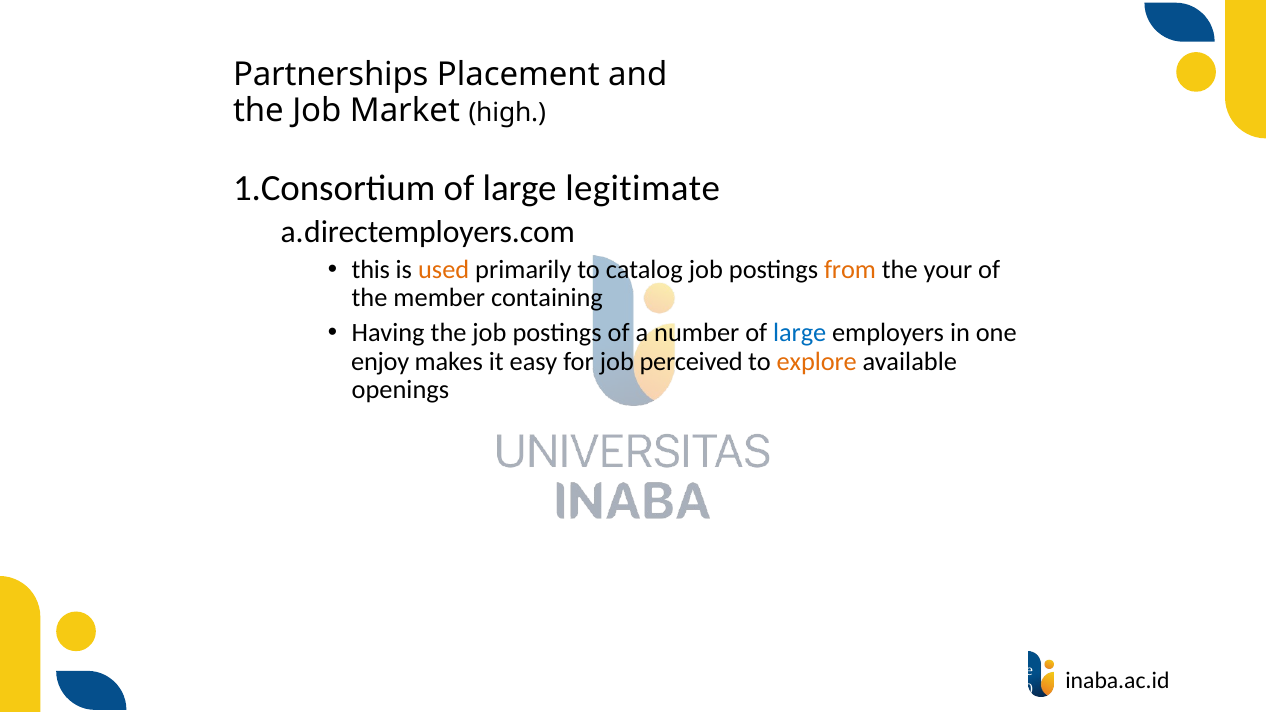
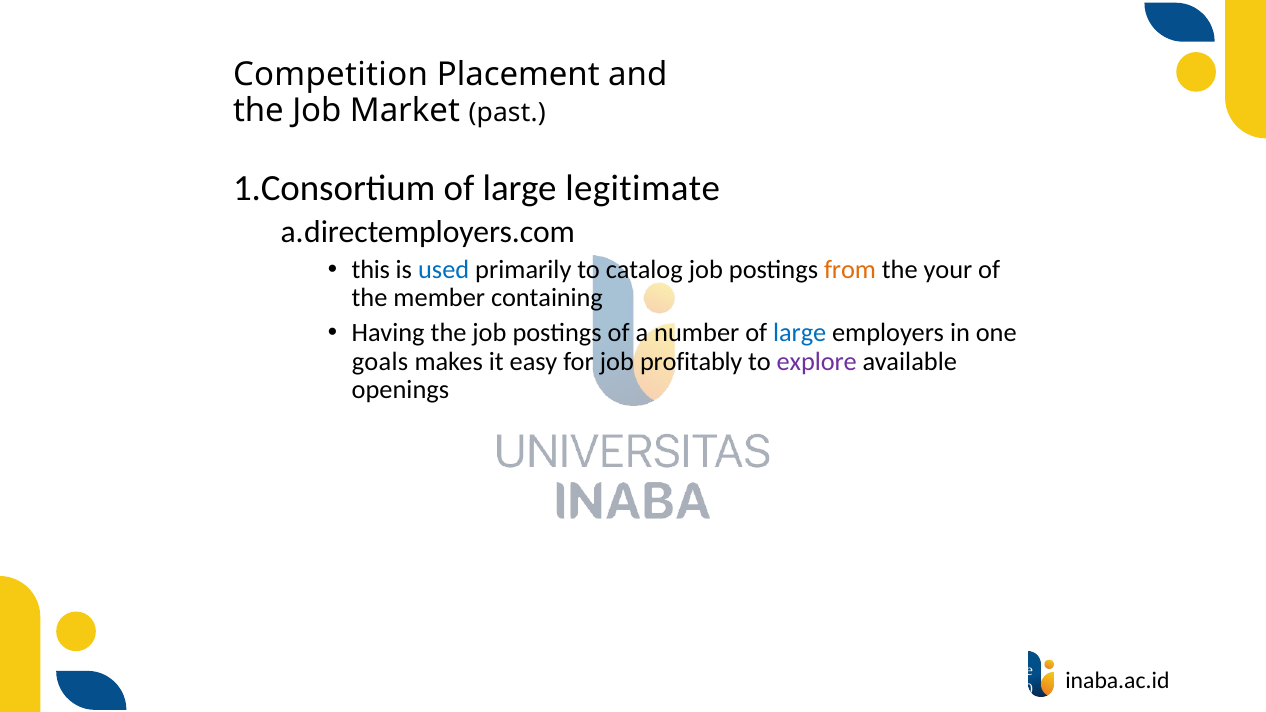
Partnerships: Partnerships -> Competition
high: high -> past
used colour: orange -> blue
enjoy: enjoy -> goals
perceived: perceived -> profitably
explore colour: orange -> purple
